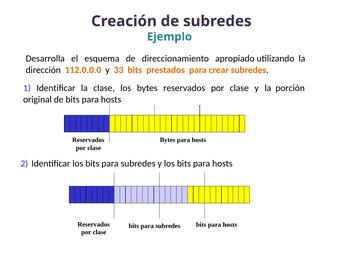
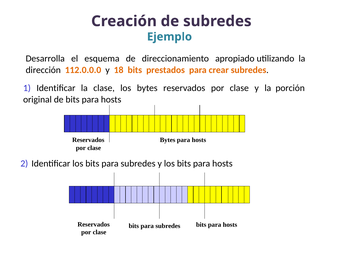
33: 33 -> 18
